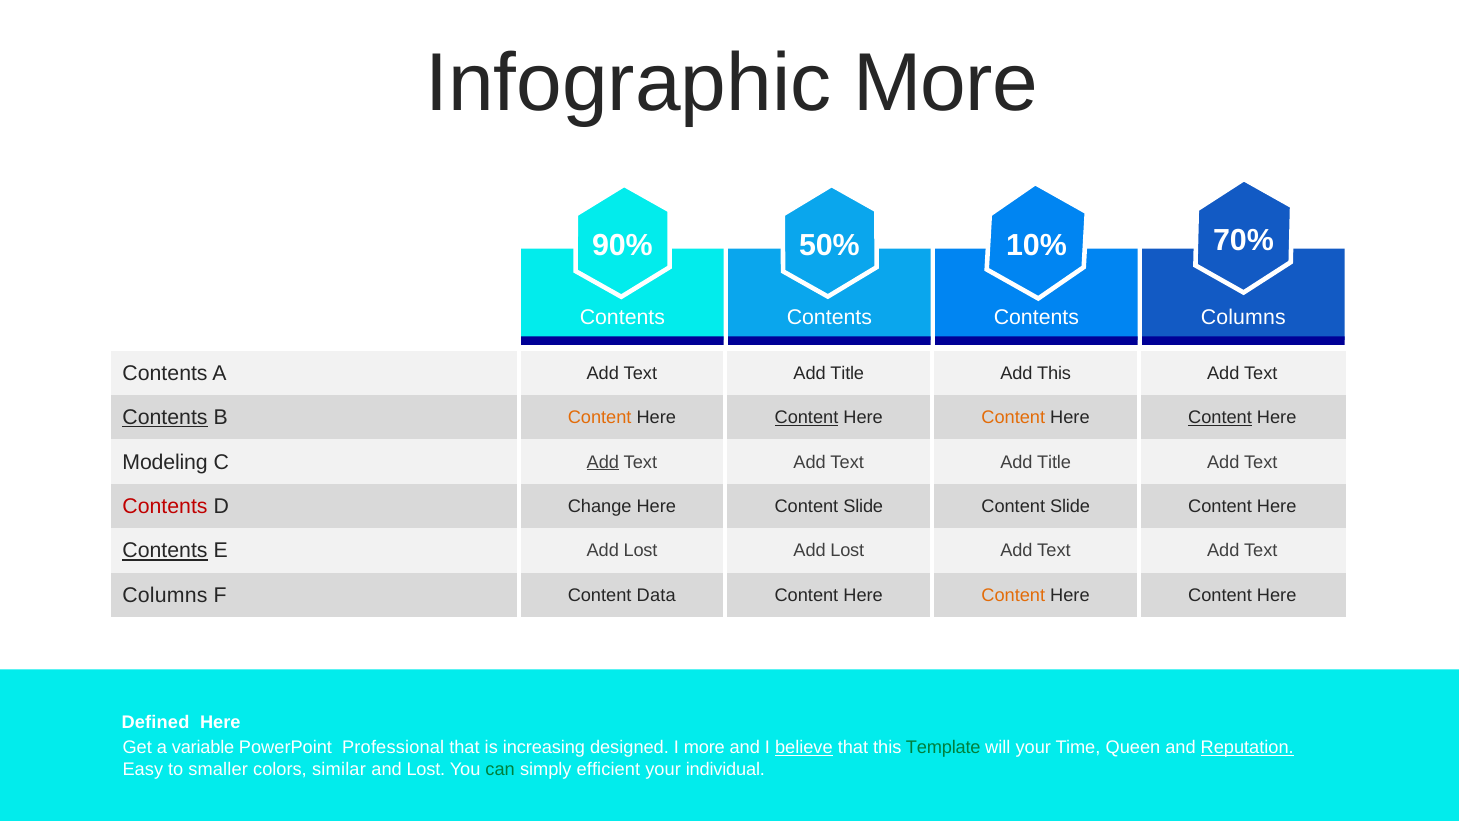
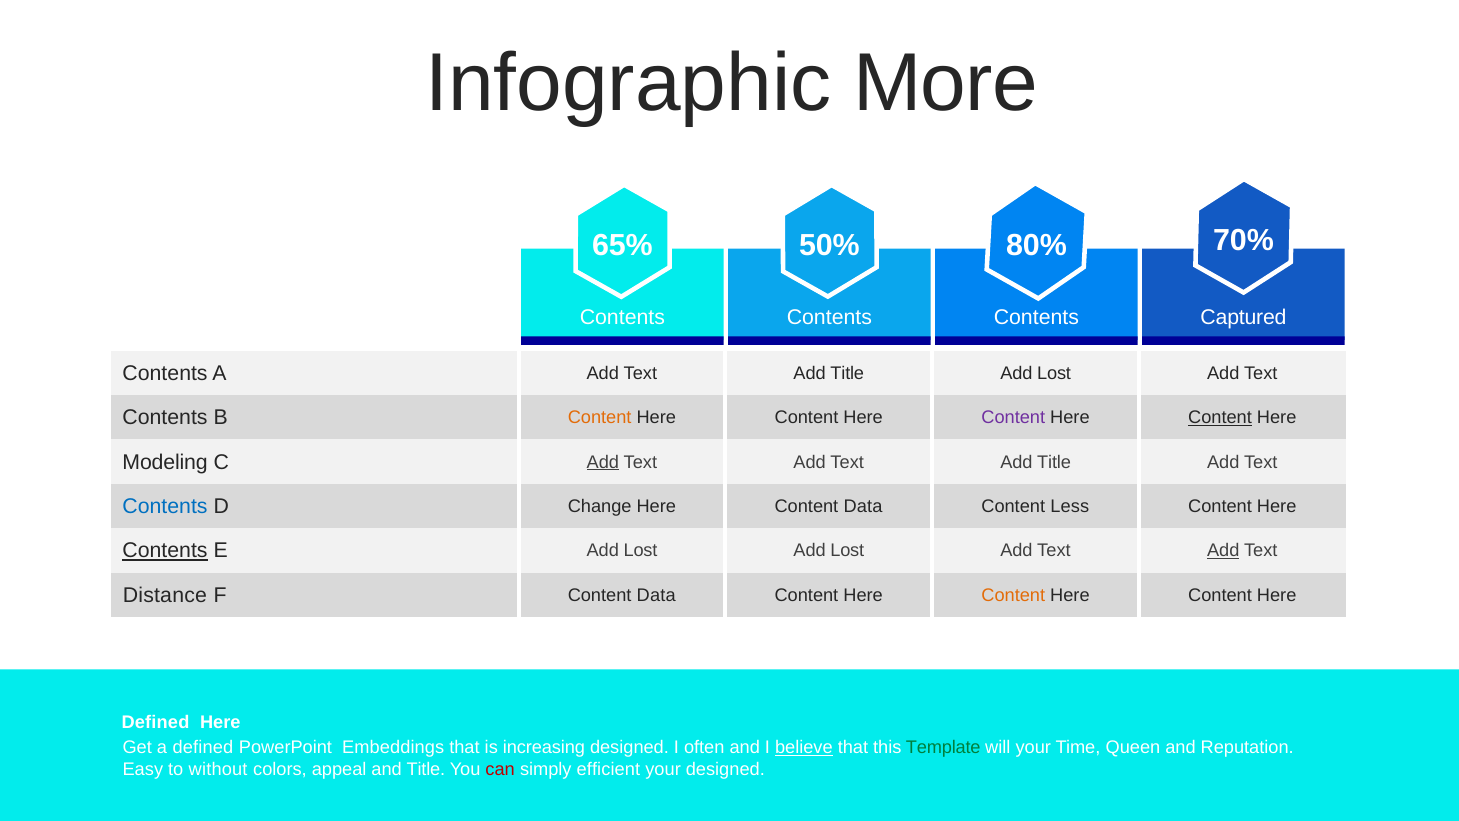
90%: 90% -> 65%
10%: 10% -> 80%
Columns at (1243, 318): Columns -> Captured
This at (1054, 373): This -> Lost
Contents at (165, 417) underline: present -> none
Content at (806, 417) underline: present -> none
Content at (1013, 417) colour: orange -> purple
Contents at (165, 506) colour: red -> blue
Here Content Slide: Slide -> Data
Slide at (1070, 506): Slide -> Less
Add at (1223, 551) underline: none -> present
Columns at (165, 595): Columns -> Distance
a variable: variable -> defined
Professional: Professional -> Embeddings
I more: more -> often
Reputation underline: present -> none
smaller: smaller -> without
similar: similar -> appeal
and Lost: Lost -> Title
can colour: green -> red
your individual: individual -> designed
